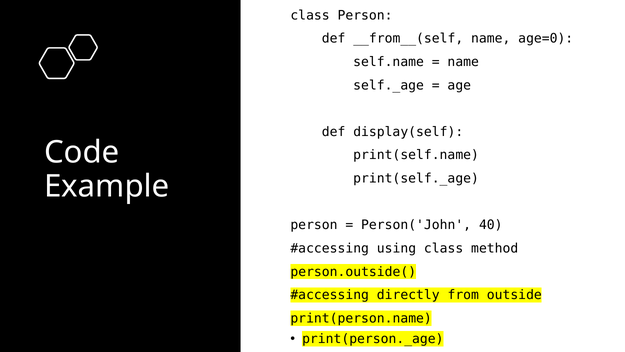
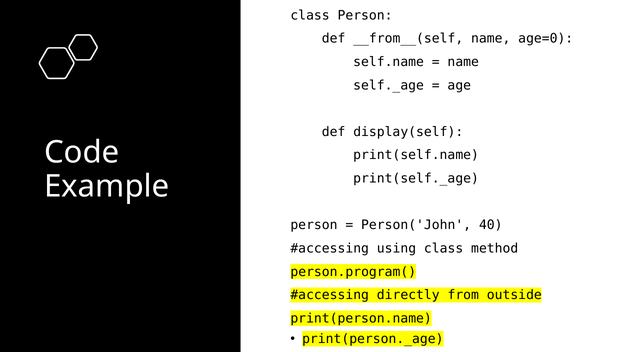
person.outside(: person.outside( -> person.program(
